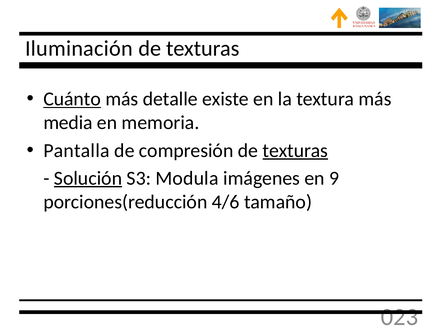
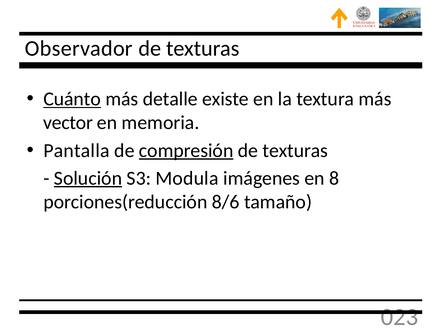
Iluminación: Iluminación -> Observador
media: media -> vector
compresión underline: none -> present
texturas at (295, 150) underline: present -> none
9: 9 -> 8
4/6: 4/6 -> 8/6
